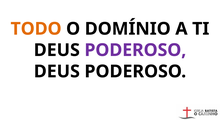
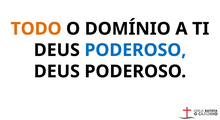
PODEROSO at (135, 50) colour: purple -> blue
